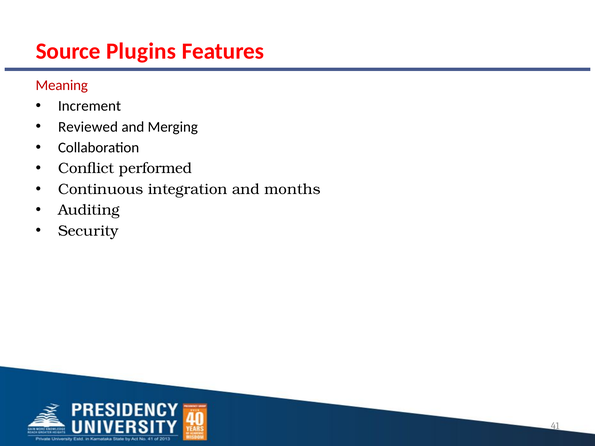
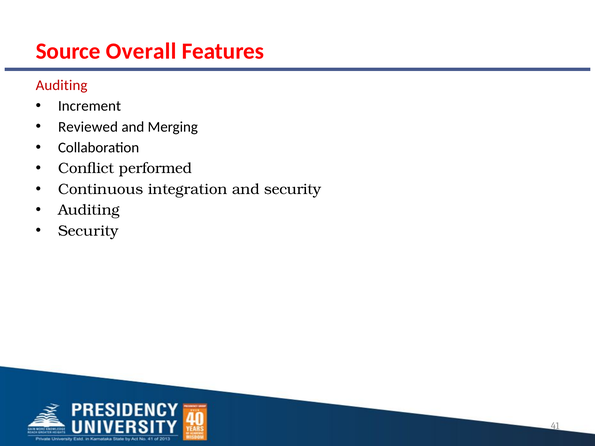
Plugins: Plugins -> Overall
Meaning at (62, 85): Meaning -> Auditing
and months: months -> security
